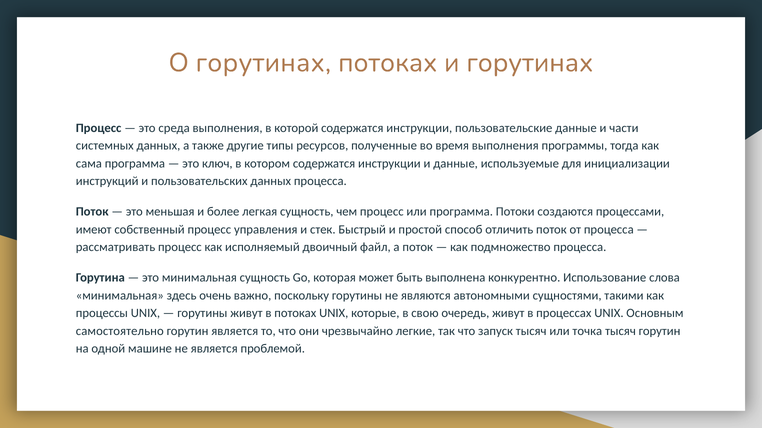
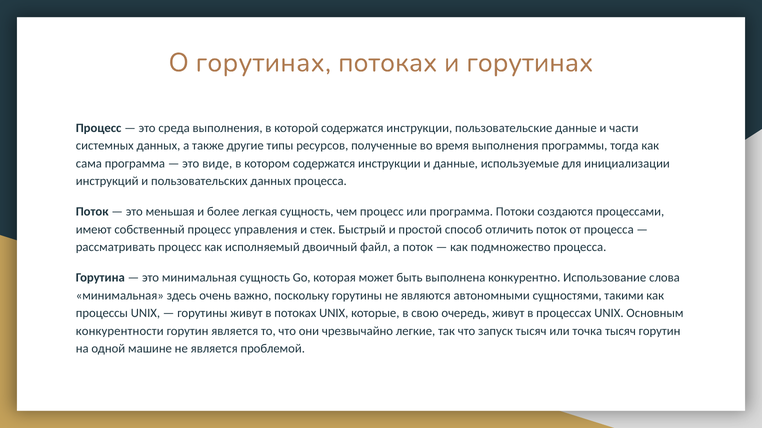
ключ: ключ -> виде
самостоятельно: самостоятельно -> конкурентности
